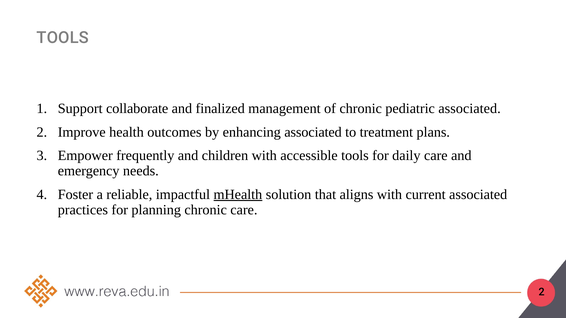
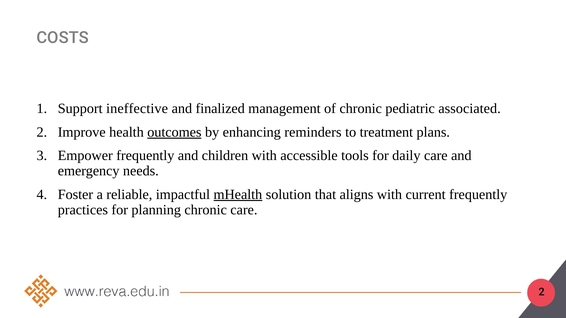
TOOLS at (63, 38): TOOLS -> COSTS
collaborate: collaborate -> ineffective
outcomes underline: none -> present
enhancing associated: associated -> reminders
current associated: associated -> frequently
